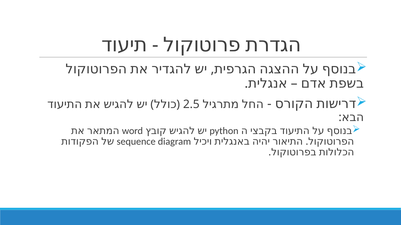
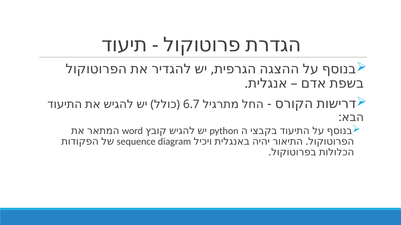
2.5: 2.5 -> 6.7
